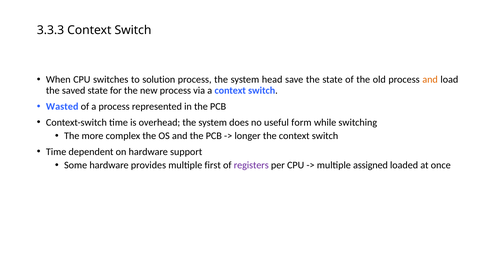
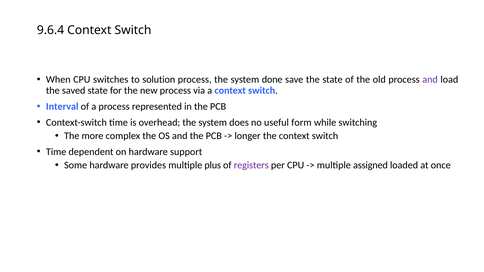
3.3.3: 3.3.3 -> 9.6.4
head: head -> done
and at (430, 80) colour: orange -> purple
Wasted: Wasted -> Interval
first: first -> plus
